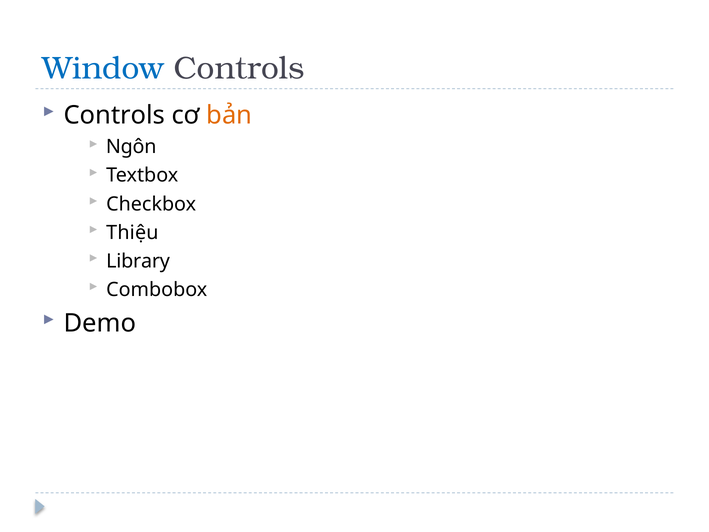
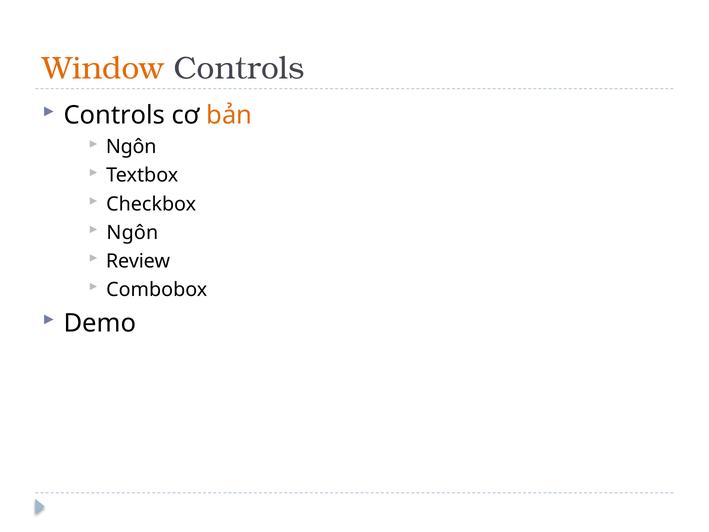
Window colour: blue -> orange
Thiệu at (132, 233): Thiệu -> Ngôn
Library: Library -> Review
